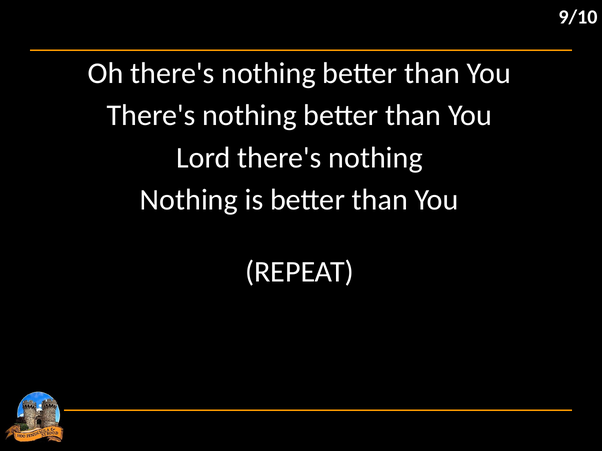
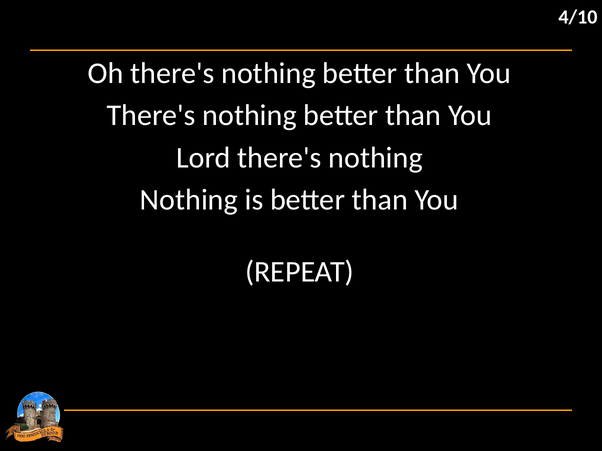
9/10: 9/10 -> 4/10
